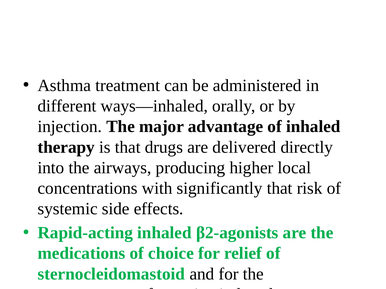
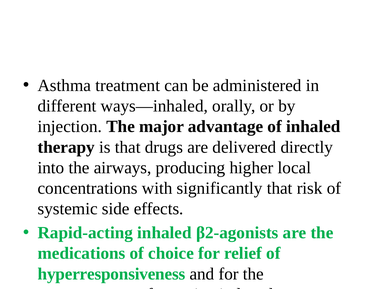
sternocleidomastoid: sternocleidomastoid -> hyperresponsiveness
